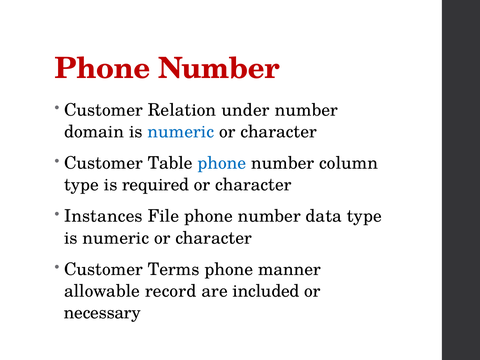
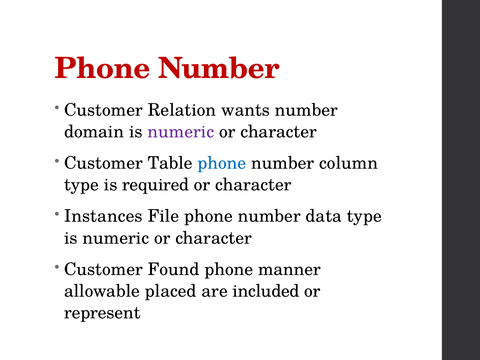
under: under -> wants
numeric at (181, 132) colour: blue -> purple
Terms: Terms -> Found
record: record -> placed
necessary: necessary -> represent
